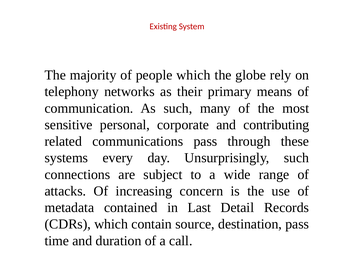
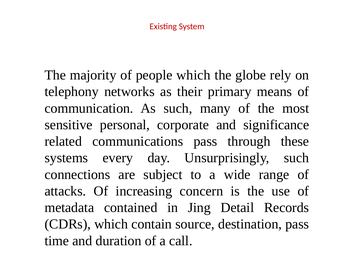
contributing: contributing -> significance
Last: Last -> Jing
